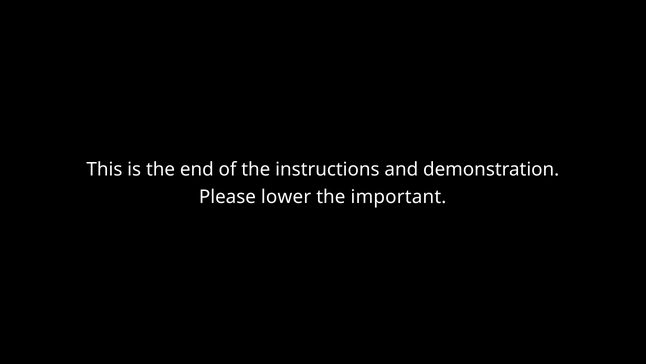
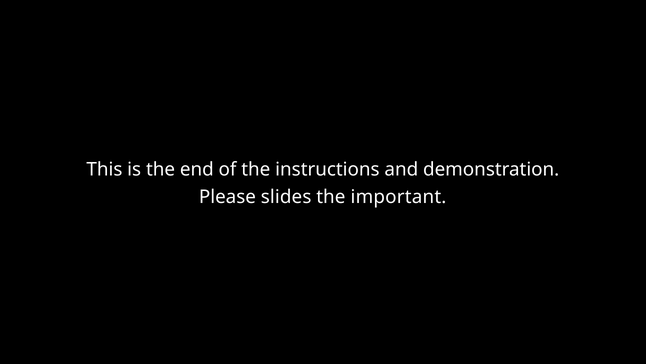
lower: lower -> slides
